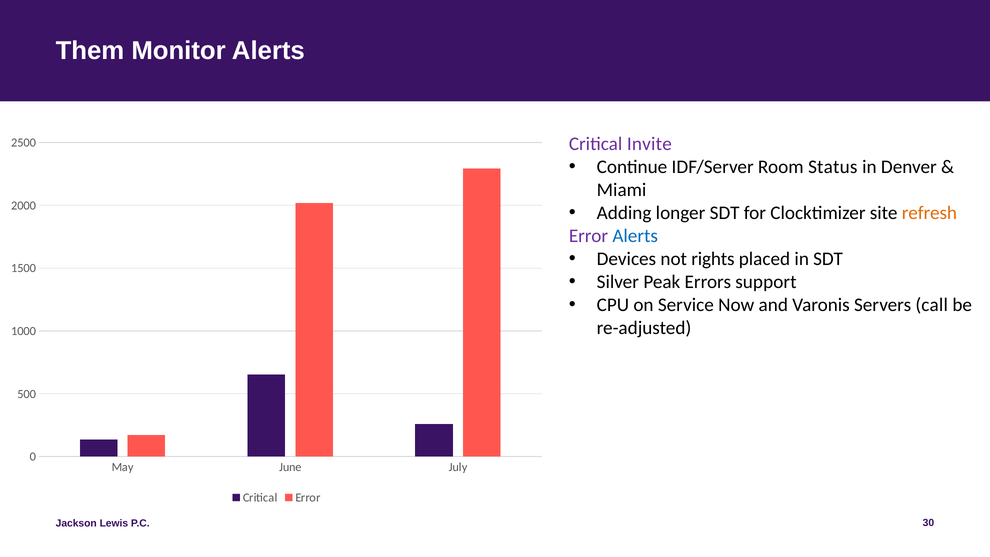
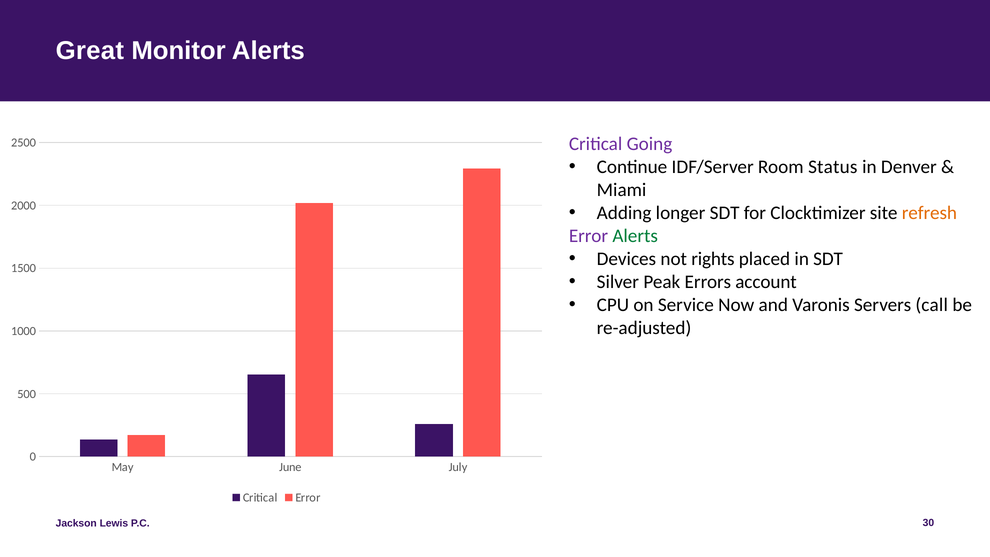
Them: Them -> Great
Invite: Invite -> Going
Alerts at (635, 236) colour: blue -> green
support: support -> account
